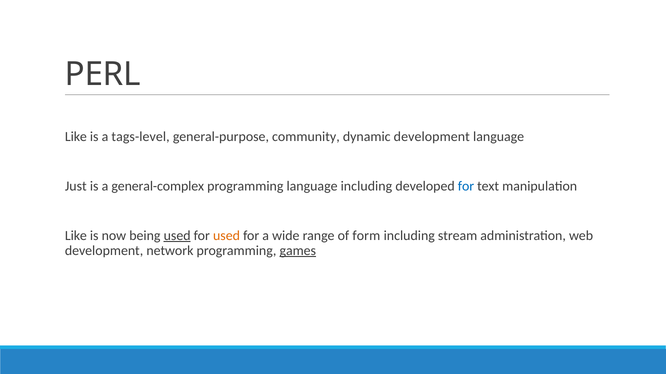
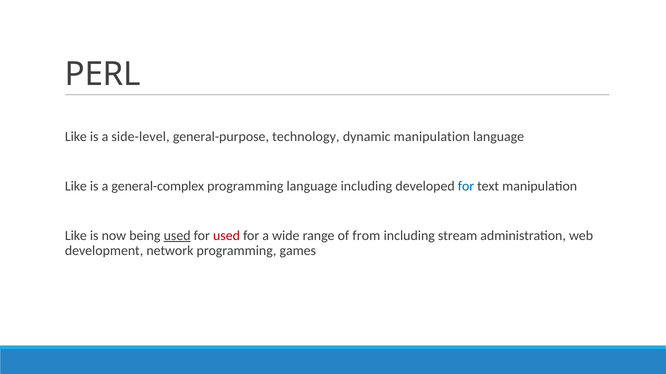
tags-level: tags-level -> side-level
community: community -> technology
dynamic development: development -> manipulation
Just at (76, 187): Just -> Like
used at (226, 236) colour: orange -> red
form: form -> from
games underline: present -> none
